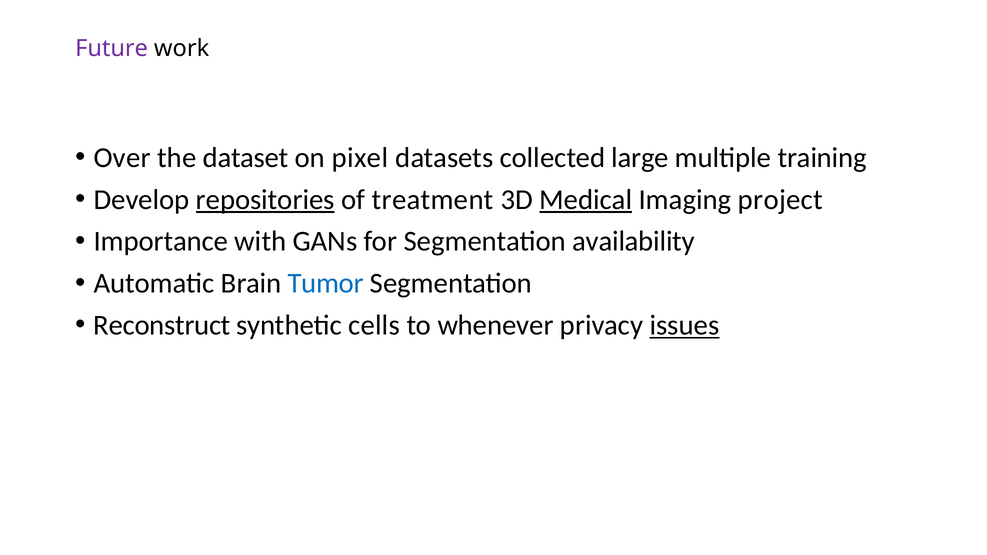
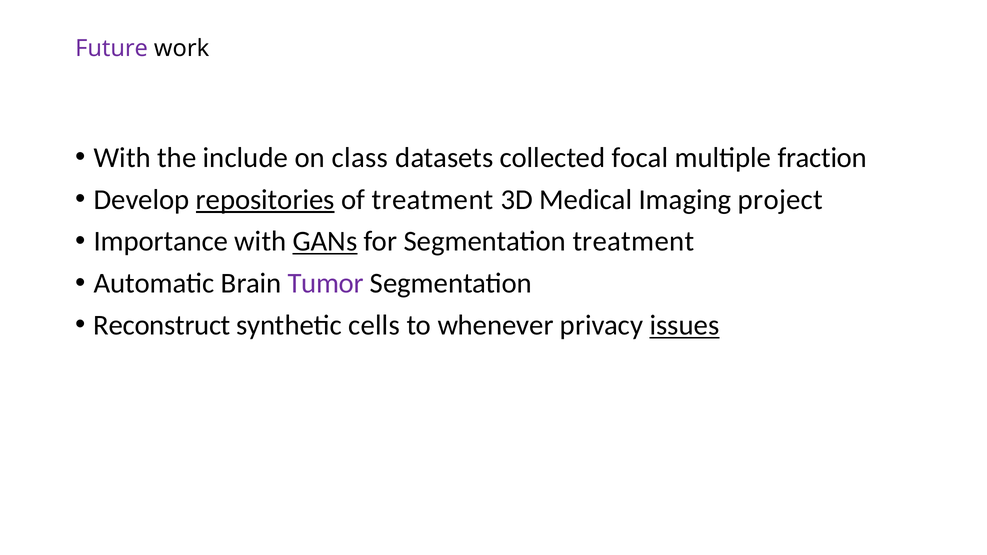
Over at (122, 158): Over -> With
dataset: dataset -> include
pixel: pixel -> class
large: large -> focal
training: training -> fraction
Medical underline: present -> none
GANs underline: none -> present
Segmentation availability: availability -> treatment
Tumor colour: blue -> purple
